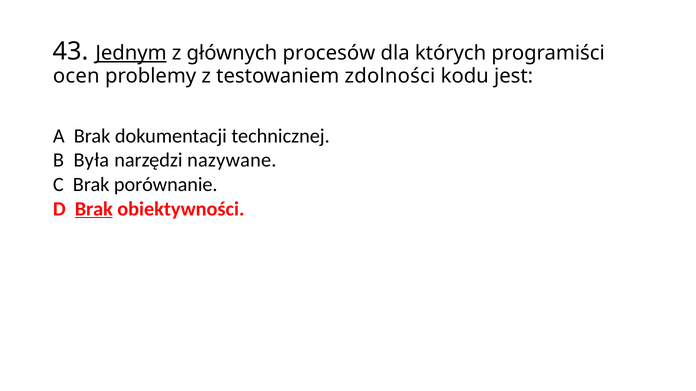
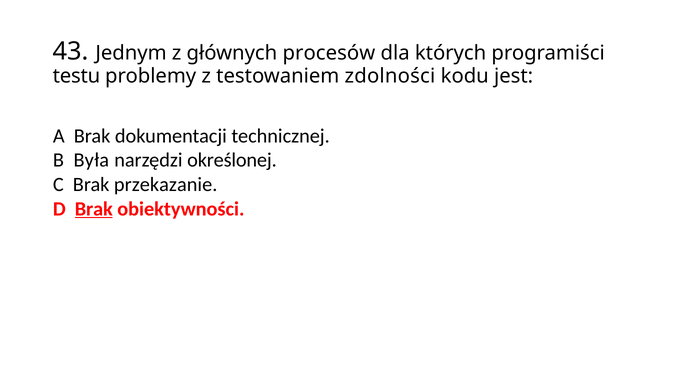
Jednym underline: present -> none
ocen: ocen -> testu
nazywane: nazywane -> określonej
porównanie: porównanie -> przekazanie
